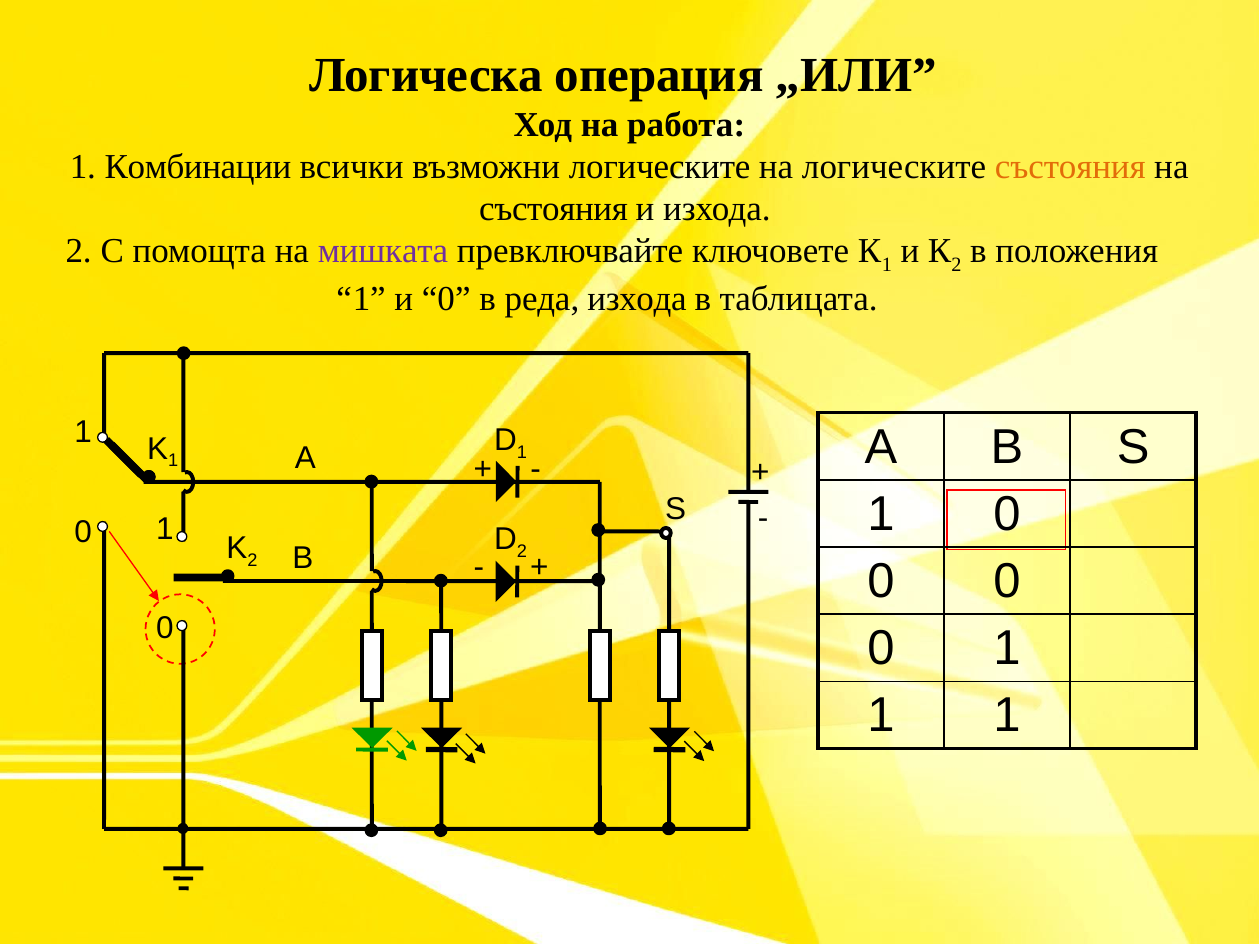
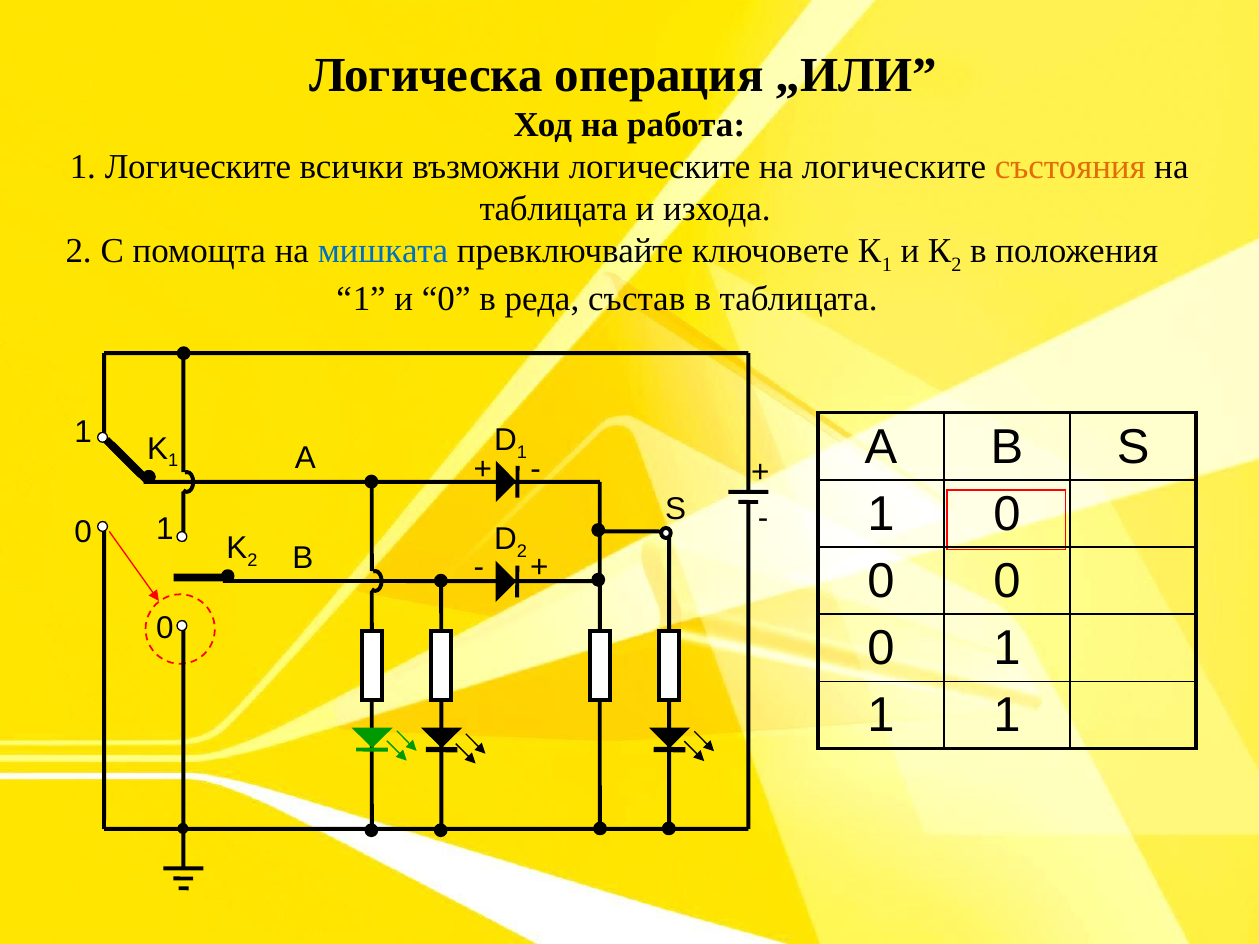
1 Комбинации: Комбинации -> Логическите
състояния at (554, 209): състояния -> таблицата
мишката colour: purple -> blue
реда изхода: изхода -> състав
